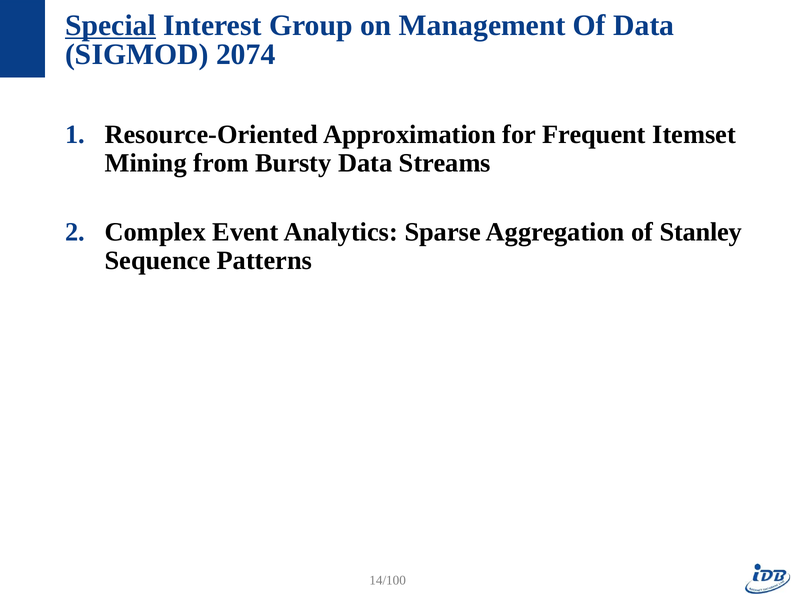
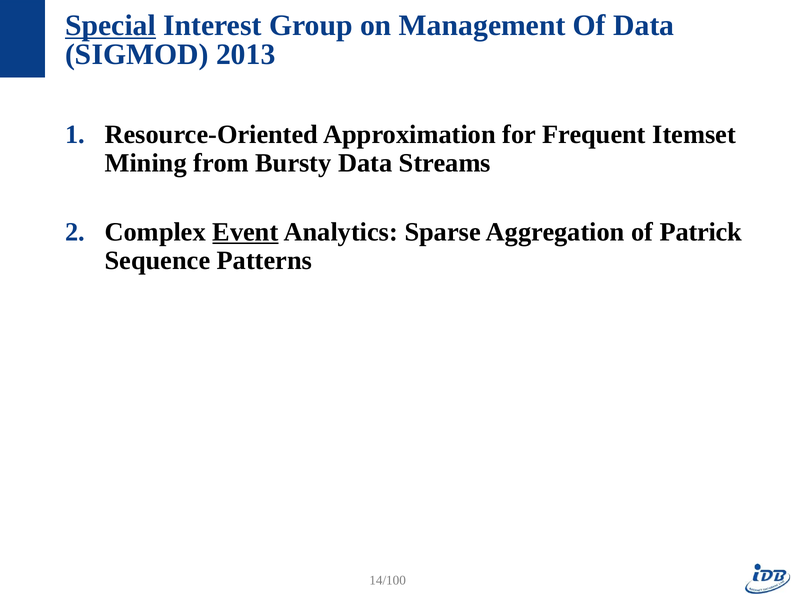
2074: 2074 -> 2013
Event underline: none -> present
Stanley: Stanley -> Patrick
